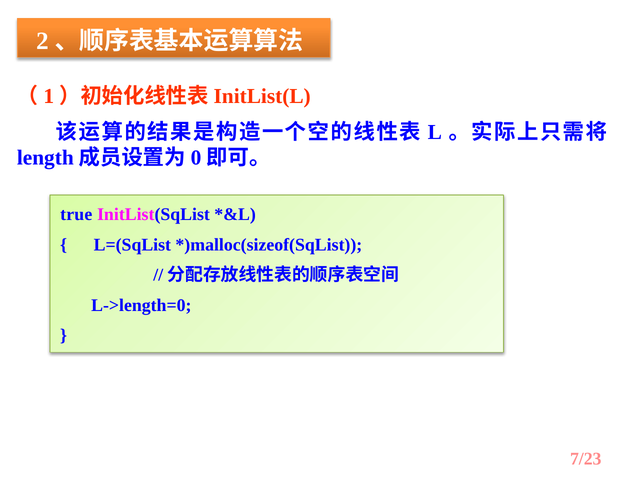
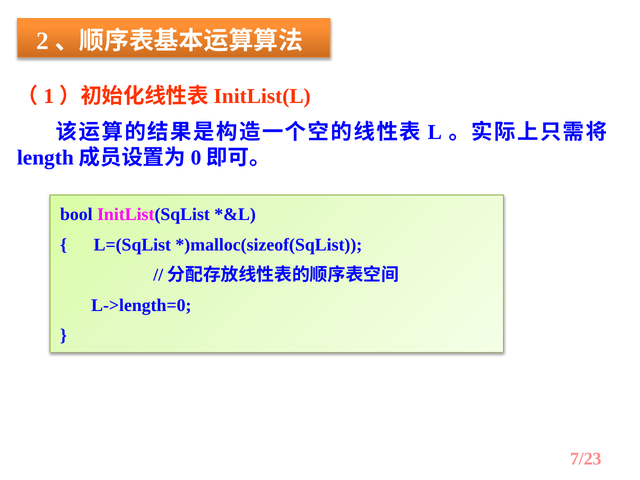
true: true -> bool
